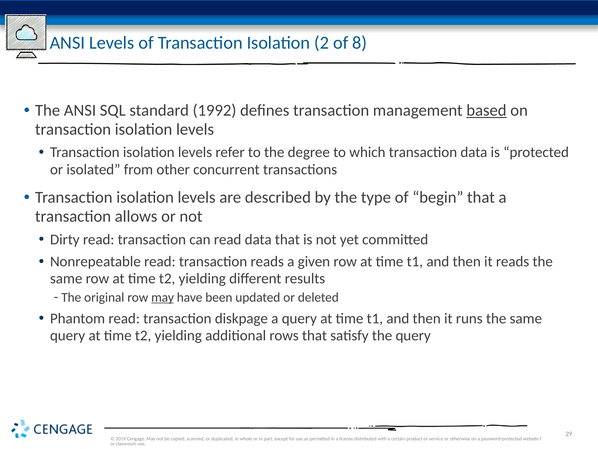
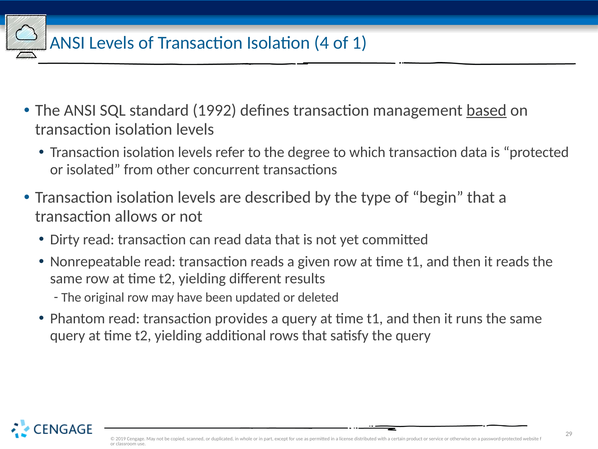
2: 2 -> 4
8: 8 -> 1
may at (163, 297) underline: present -> none
diskpage: diskpage -> provides
